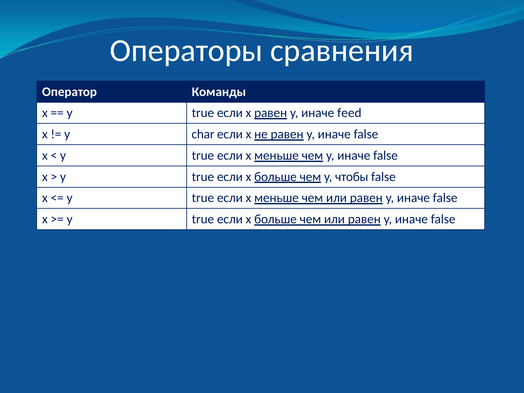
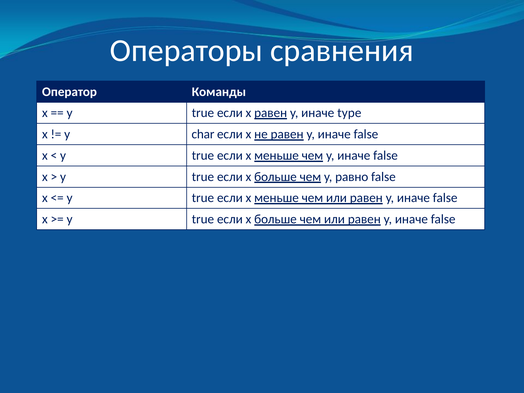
feed: feed -> type
чтобы: чтобы -> равно
